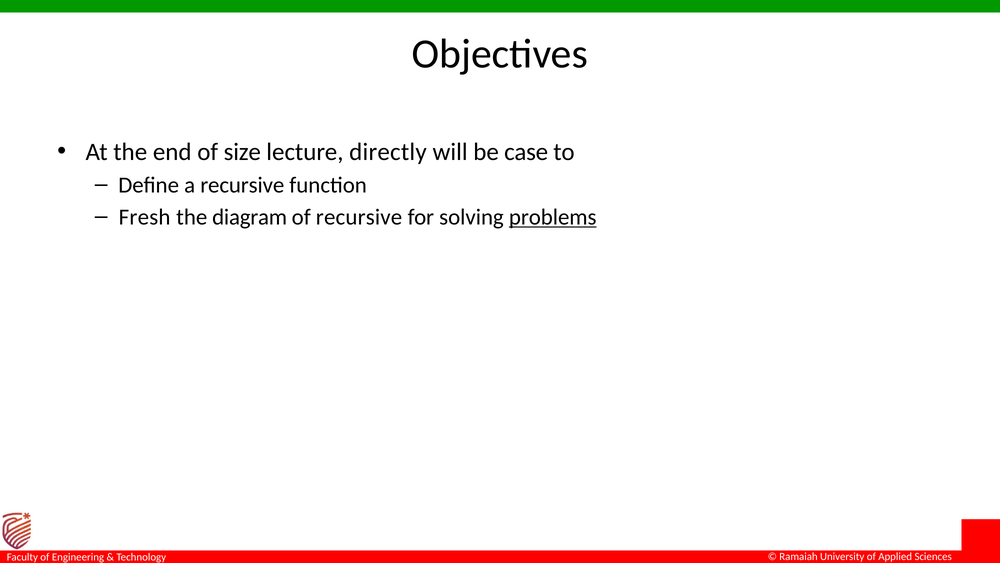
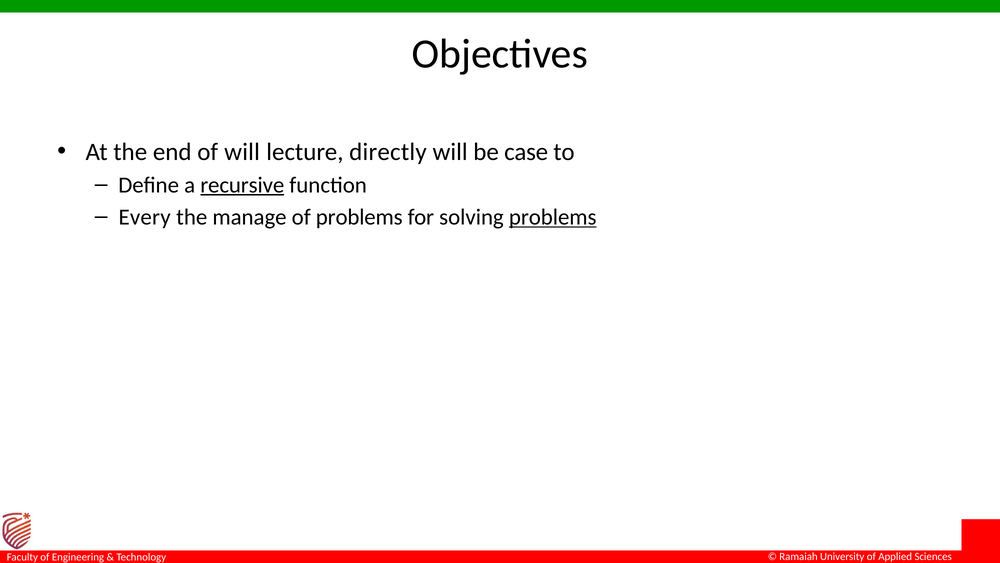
of size: size -> will
recursive at (242, 185) underline: none -> present
Fresh: Fresh -> Every
diagram: diagram -> manage
of recursive: recursive -> problems
